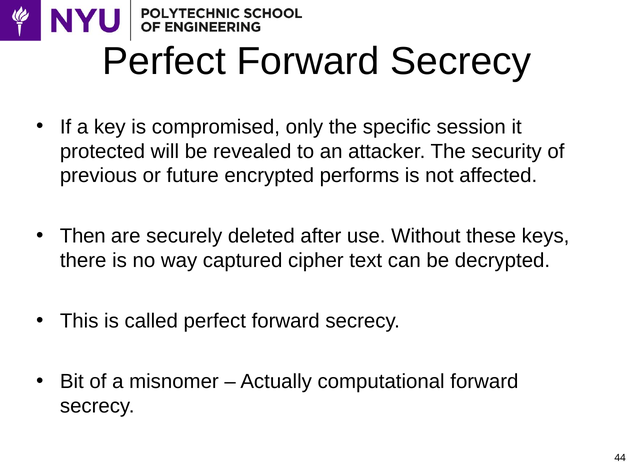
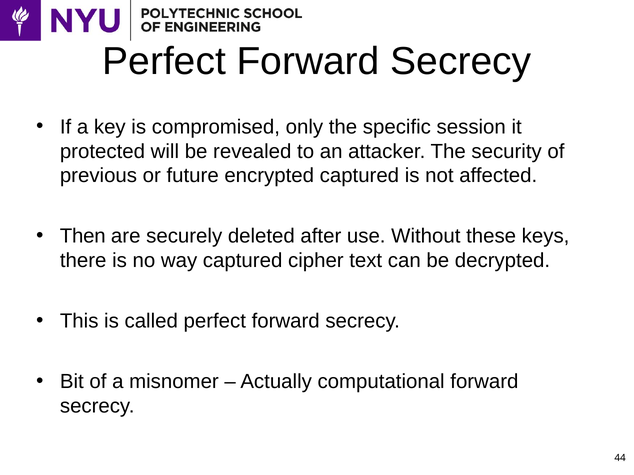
encrypted performs: performs -> captured
